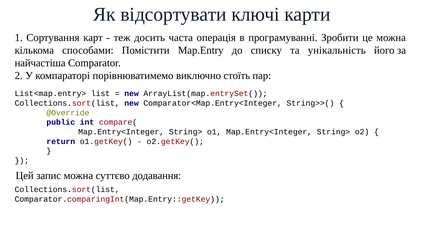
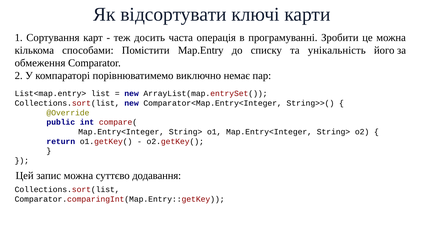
найчастіша: найчастіша -> обмеження
стоїть: стоїть -> немає
